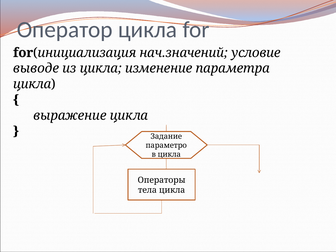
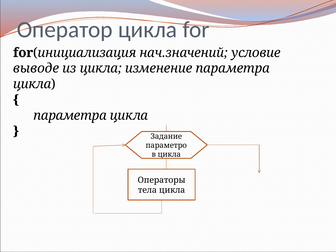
выражение at (70, 115): выражение -> параметра
